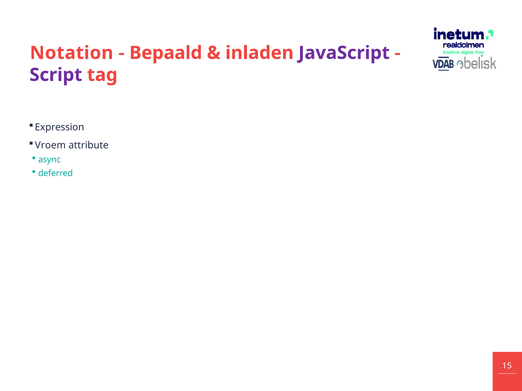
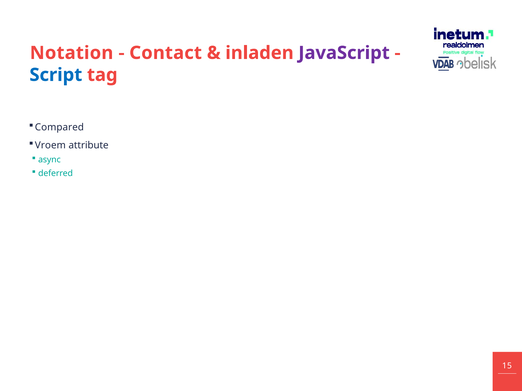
Bepaald: Bepaald -> Contact
Script colour: purple -> blue
Expression: Expression -> Compared
